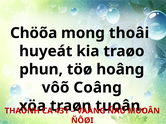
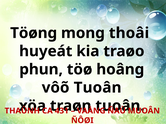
Chöõa: Chöõa -> Töøng
vôõ Coâng: Coâng -> Tuoân
